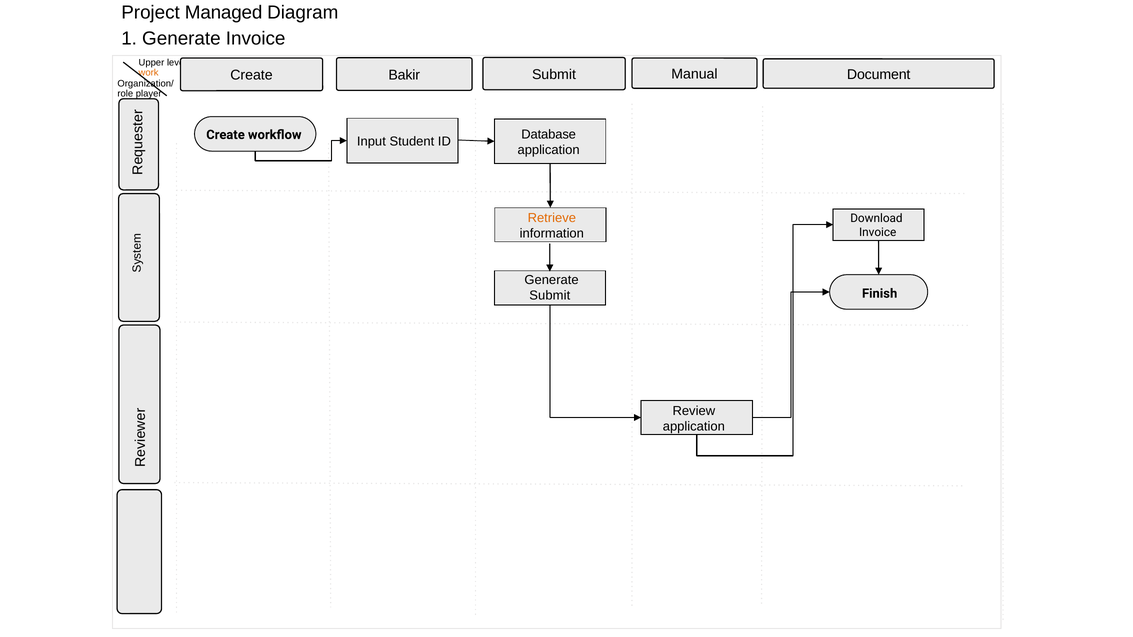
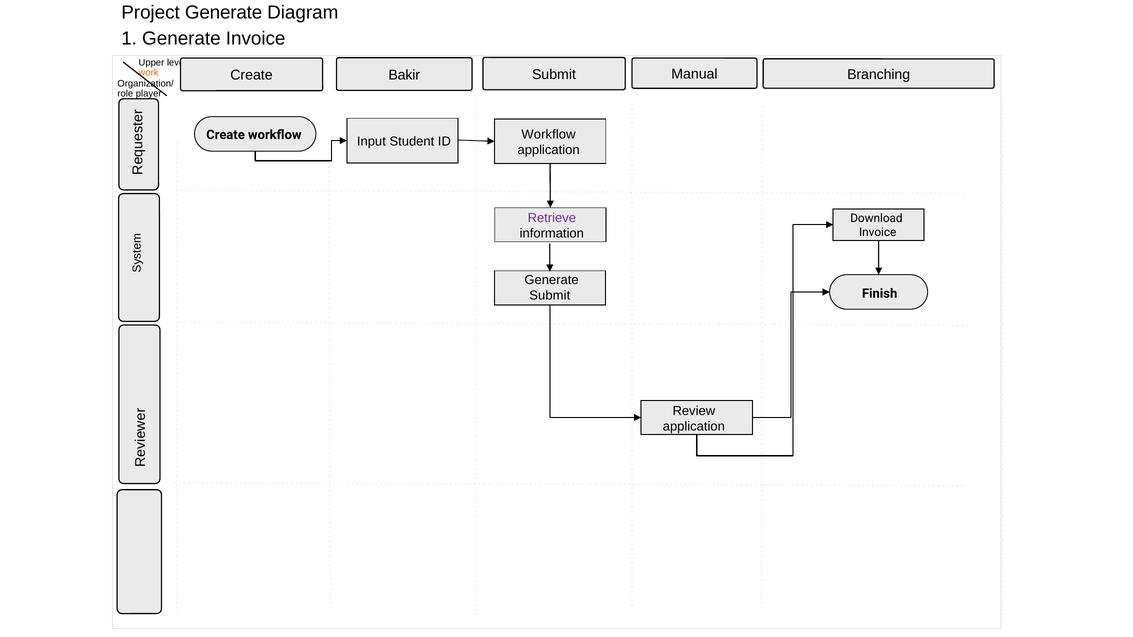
Project Managed: Managed -> Generate
Document: Document -> Branching
Database at (549, 134): Database -> Workflow
Retrieve colour: orange -> purple
